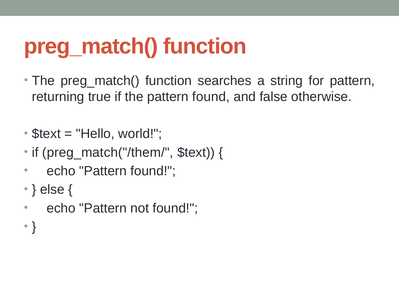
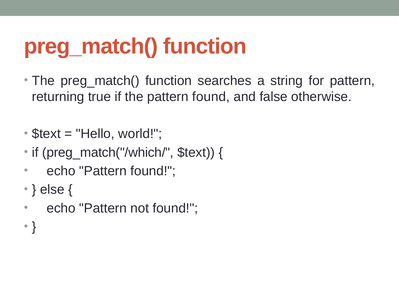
preg_match("/them/: preg_match("/them/ -> preg_match("/which/
